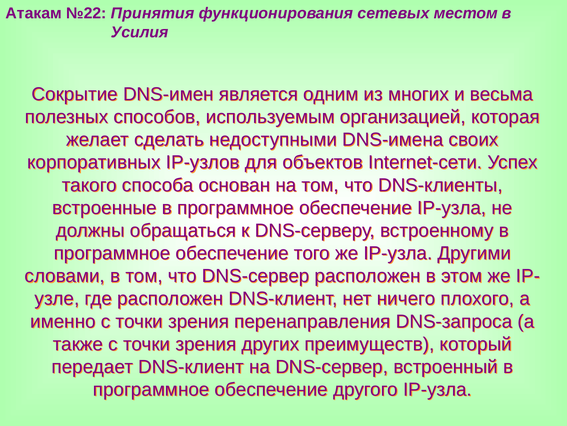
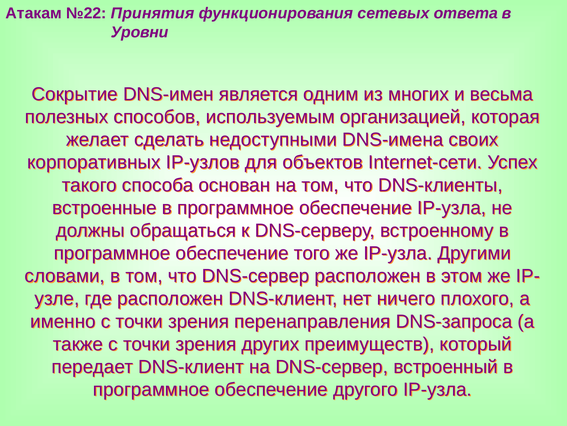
местом: местом -> ответа
Усилия: Усилия -> Уровни
